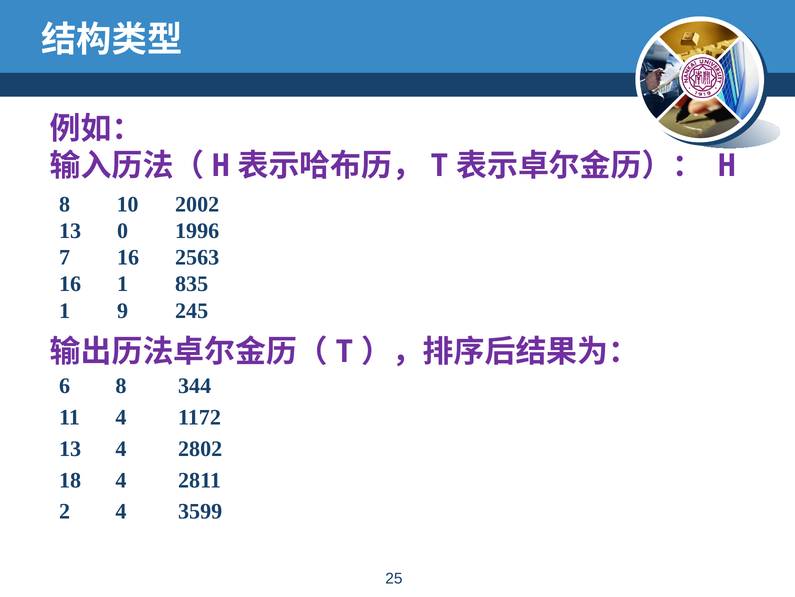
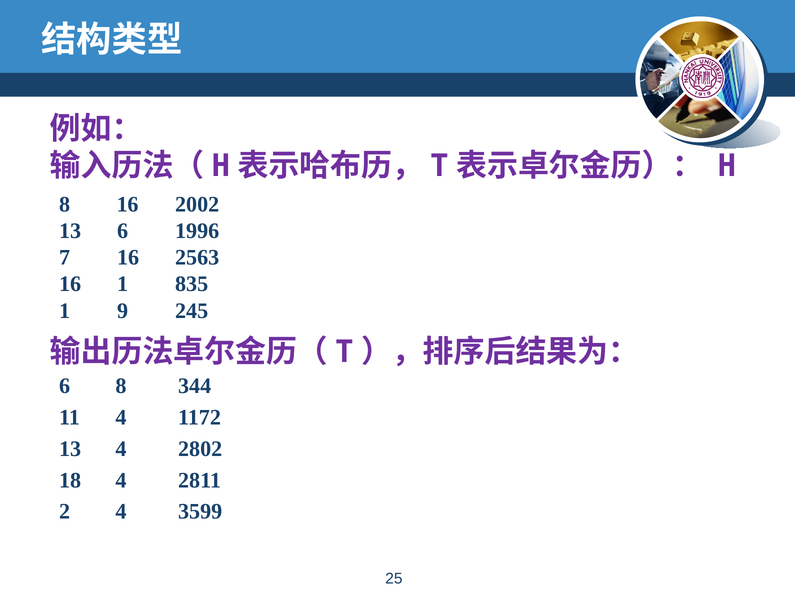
8 10: 10 -> 16
13 0: 0 -> 6
